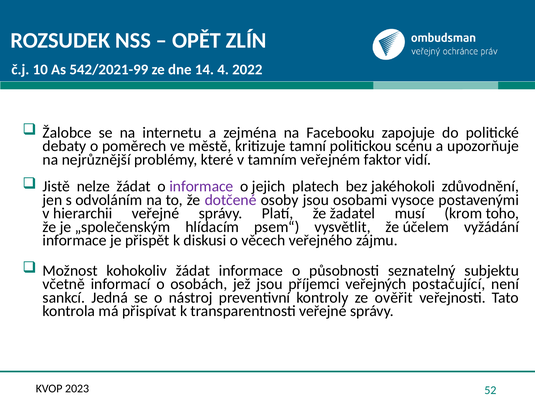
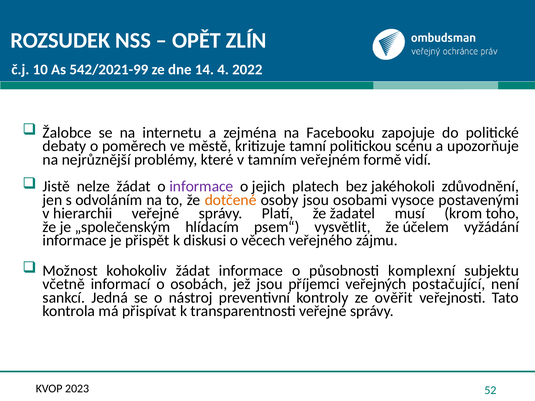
faktor: faktor -> formě
dotčené colour: purple -> orange
seznatelný: seznatelný -> komplexní
